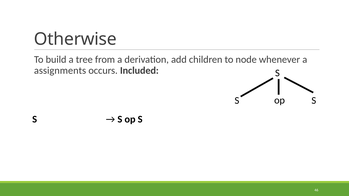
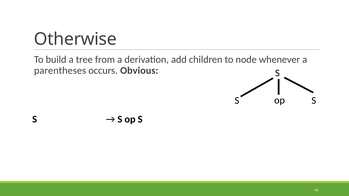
assignments: assignments -> parentheses
Included: Included -> Obvious
